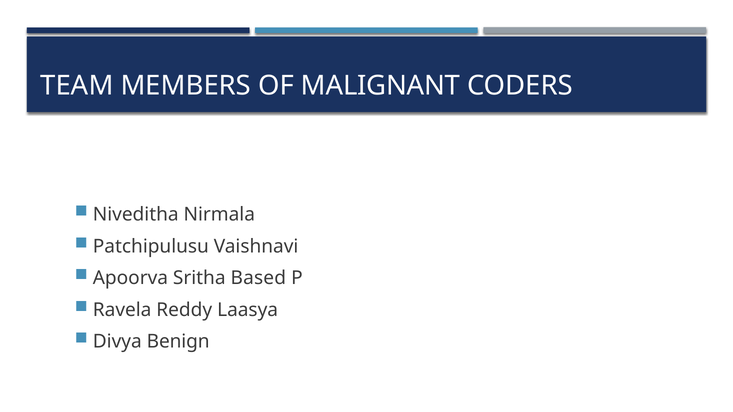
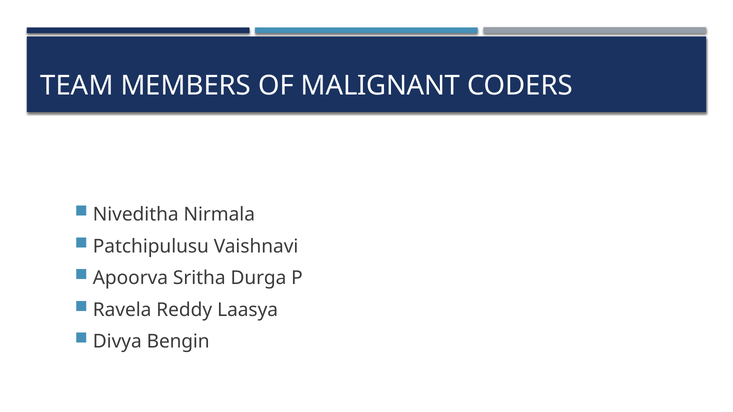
Based: Based -> Durga
Benign: Benign -> Bengin
